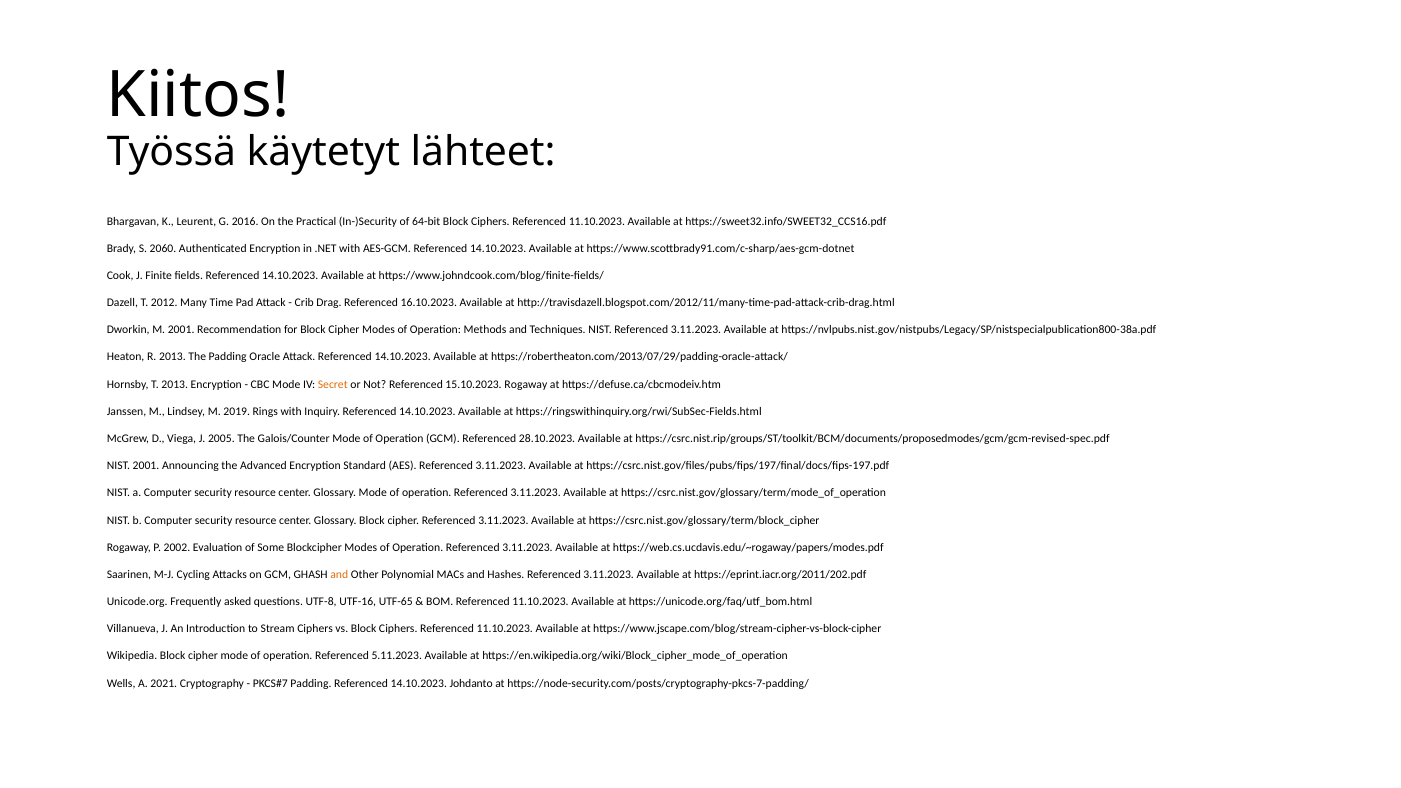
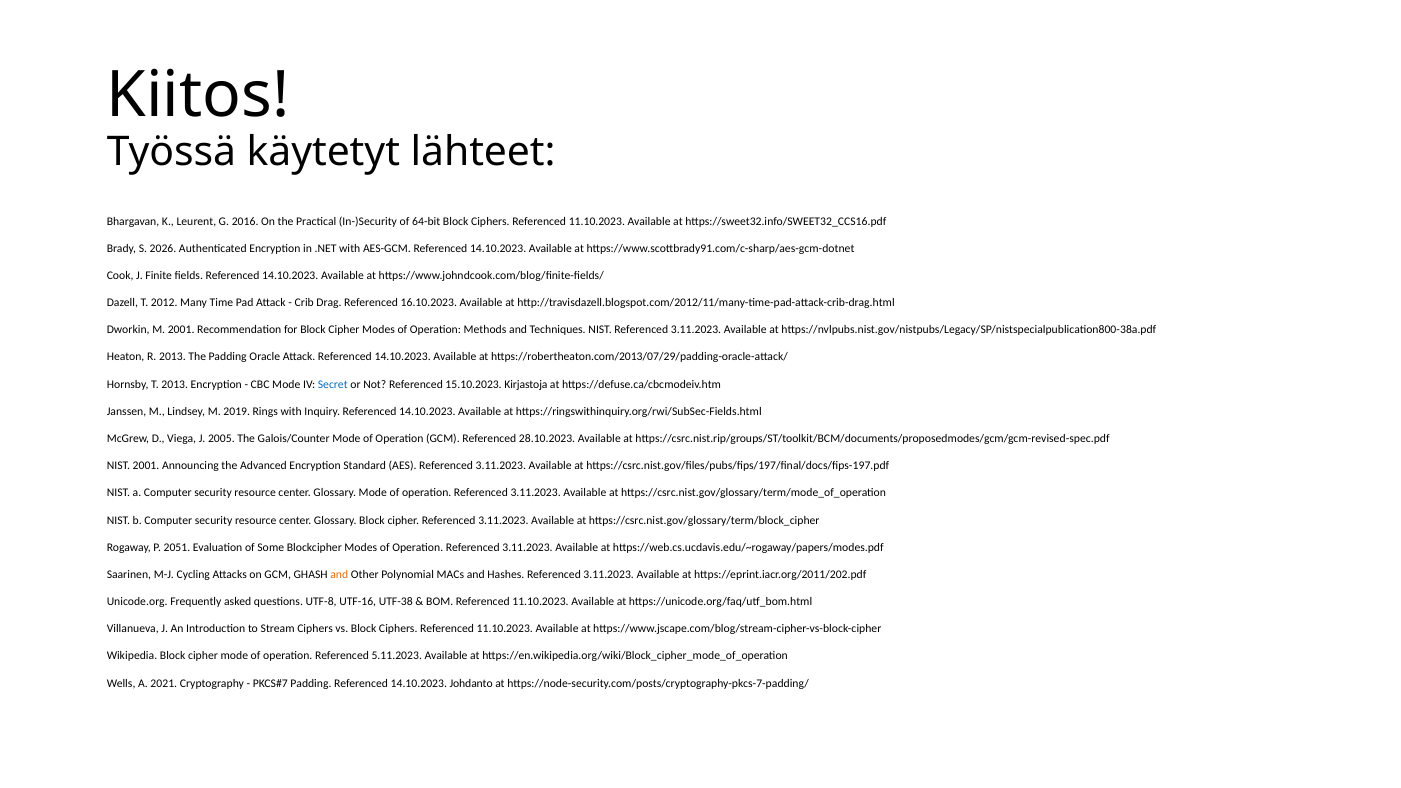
2060: 2060 -> 2026
Secret colour: orange -> blue
15.10.2023 Rogaway: Rogaway -> Kirjastoja
2002: 2002 -> 2051
UTF-65: UTF-65 -> UTF-38
